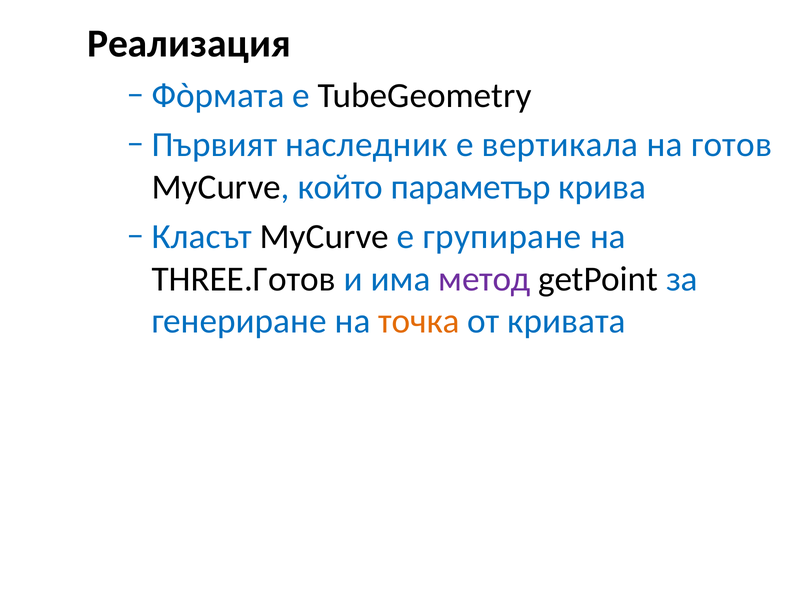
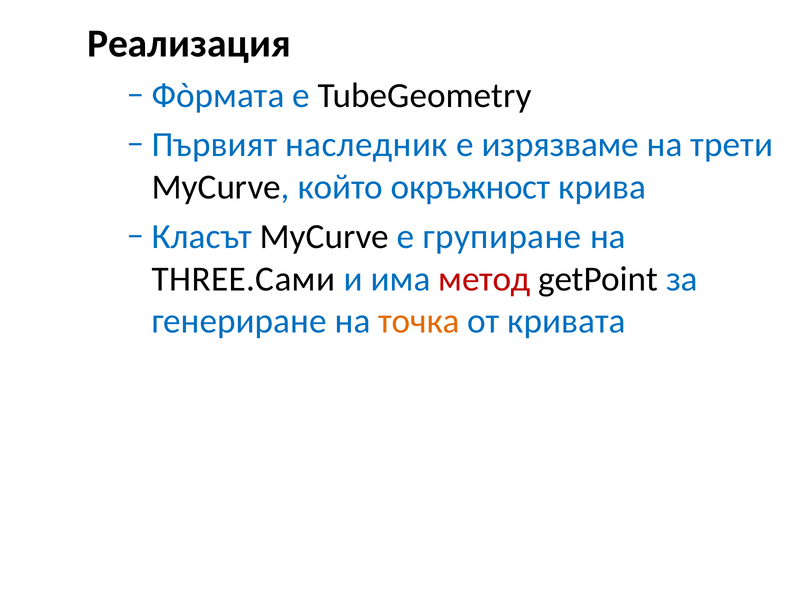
вертикала: вертикала -> изрязваме
готов: готов -> трети
параметър: параметър -> окръжност
THREE.Готов: THREE.Готов -> THREE.Сами
метод colour: purple -> red
